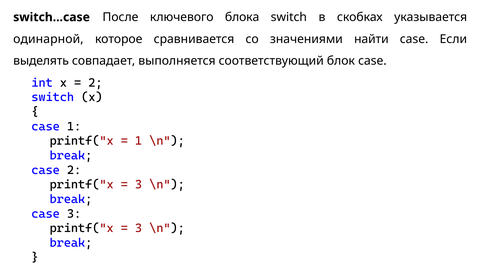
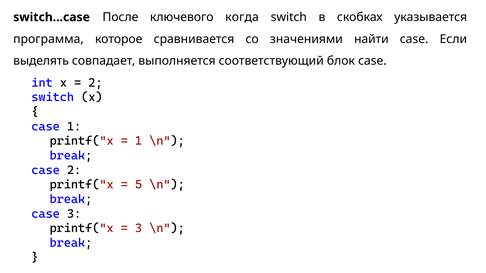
блока: блока -> когда
одинарной: одинарной -> программа
3 at (139, 185): 3 -> 5
